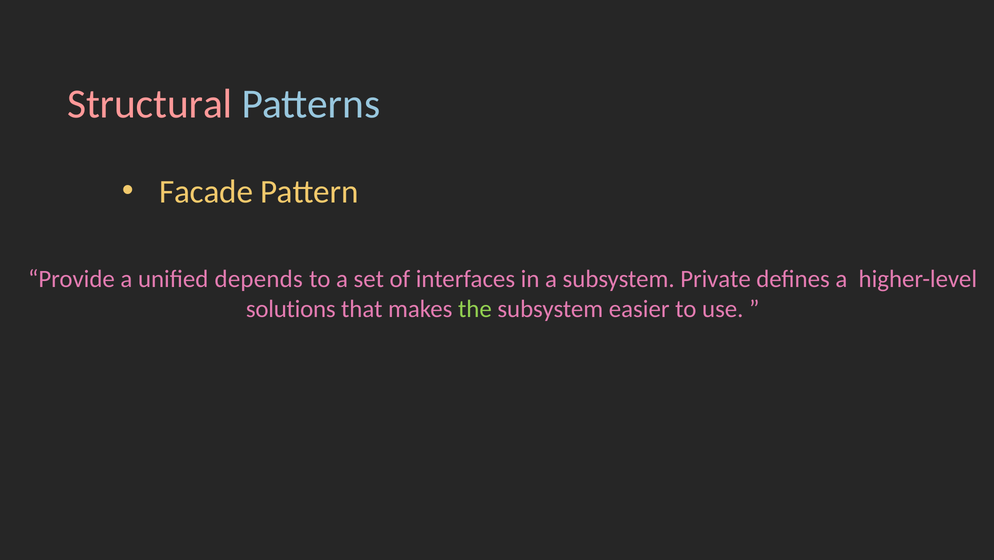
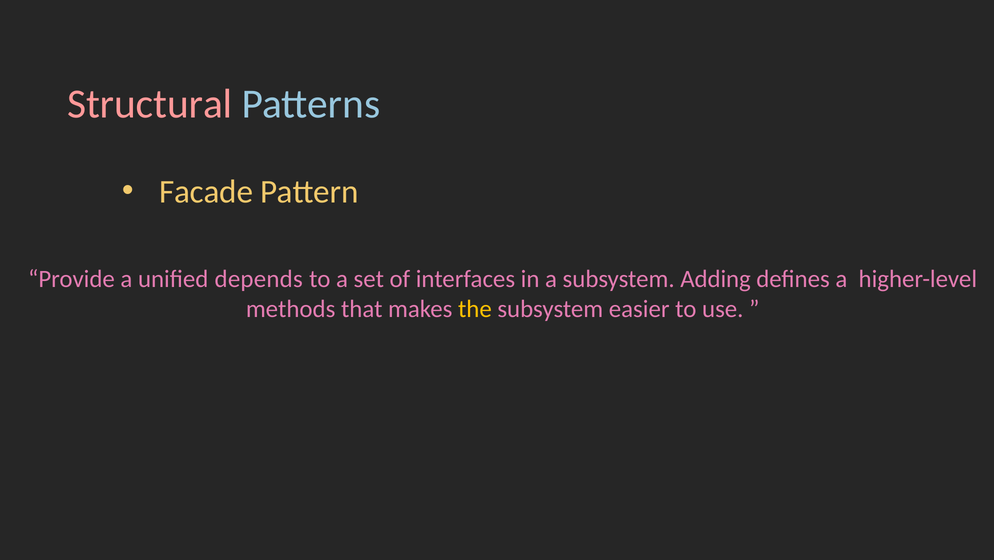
Private: Private -> Adding
solutions: solutions -> methods
the colour: light green -> yellow
